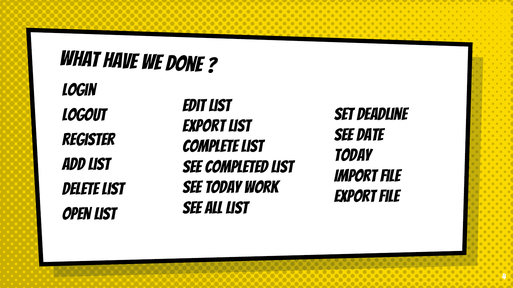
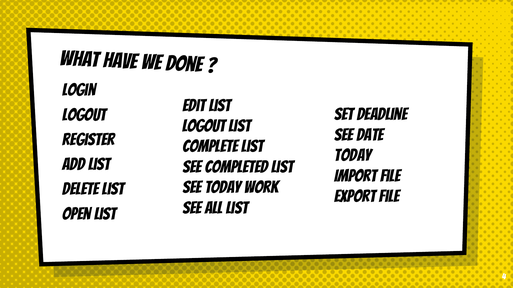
Export at (204, 126): Export -> Logout
